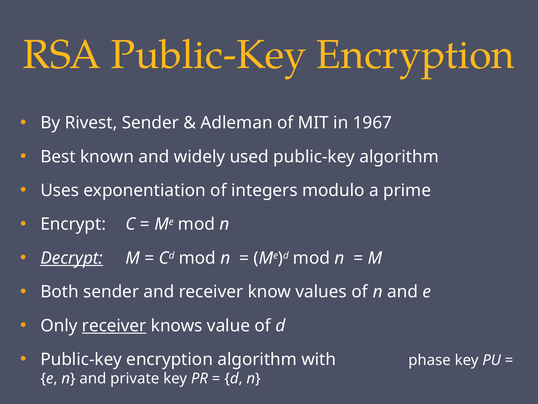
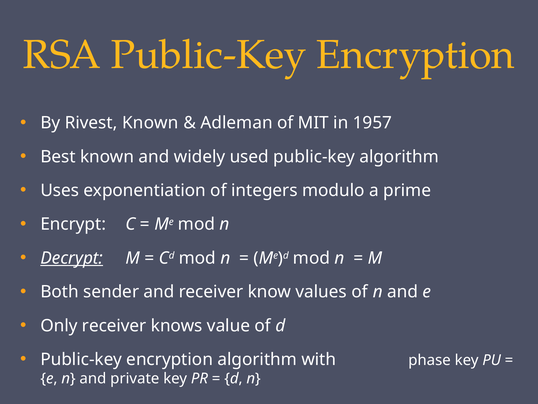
Rivest Sender: Sender -> Known
1967: 1967 -> 1957
receiver at (114, 325) underline: present -> none
